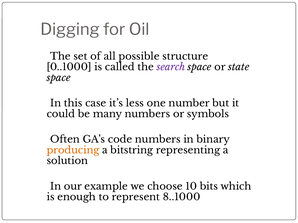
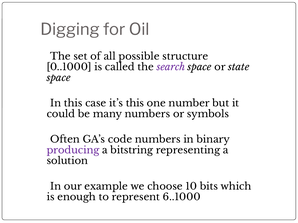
it’s less: less -> this
producing colour: orange -> purple
8..1000: 8..1000 -> 6..1000
